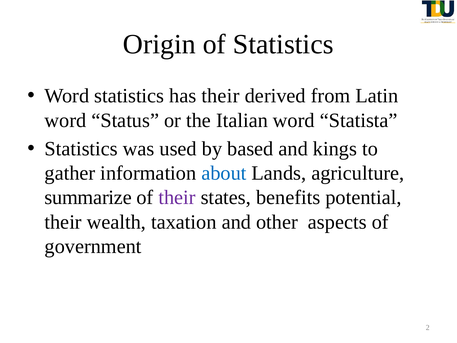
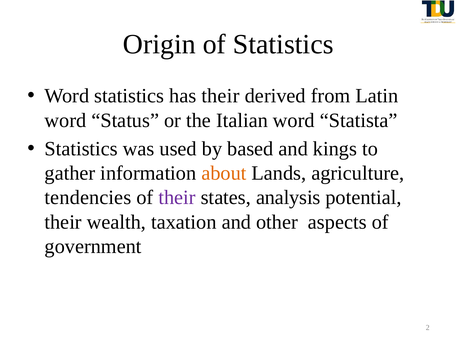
about colour: blue -> orange
summarize: summarize -> tendencies
benefits: benefits -> analysis
